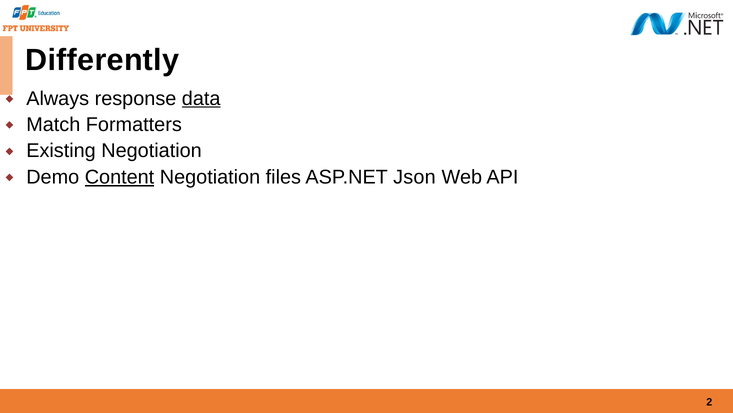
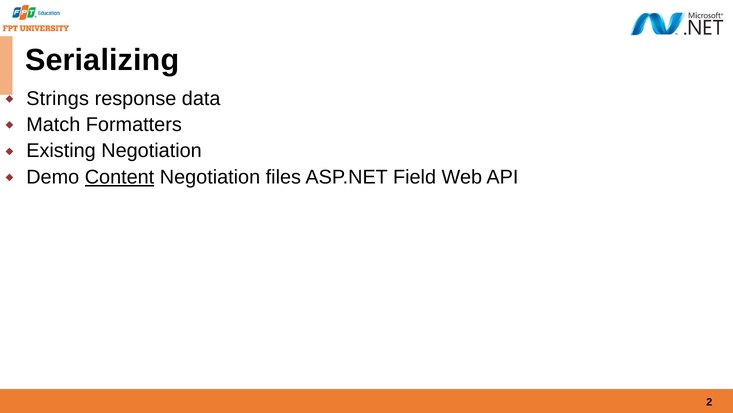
Differently: Differently -> Serializing
Always: Always -> Strings
data underline: present -> none
Json: Json -> Field
